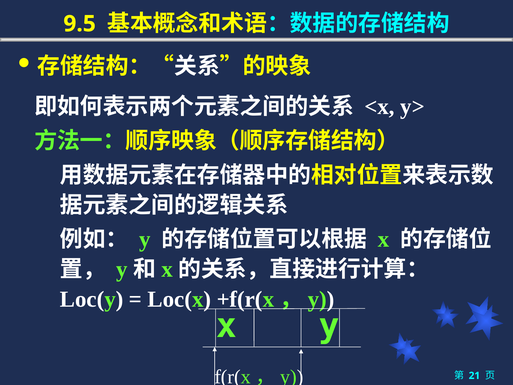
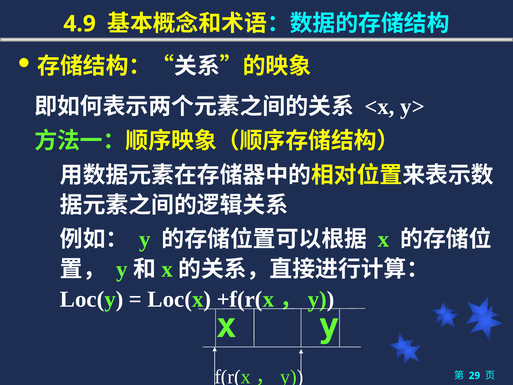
9.5: 9.5 -> 4.9
21: 21 -> 29
